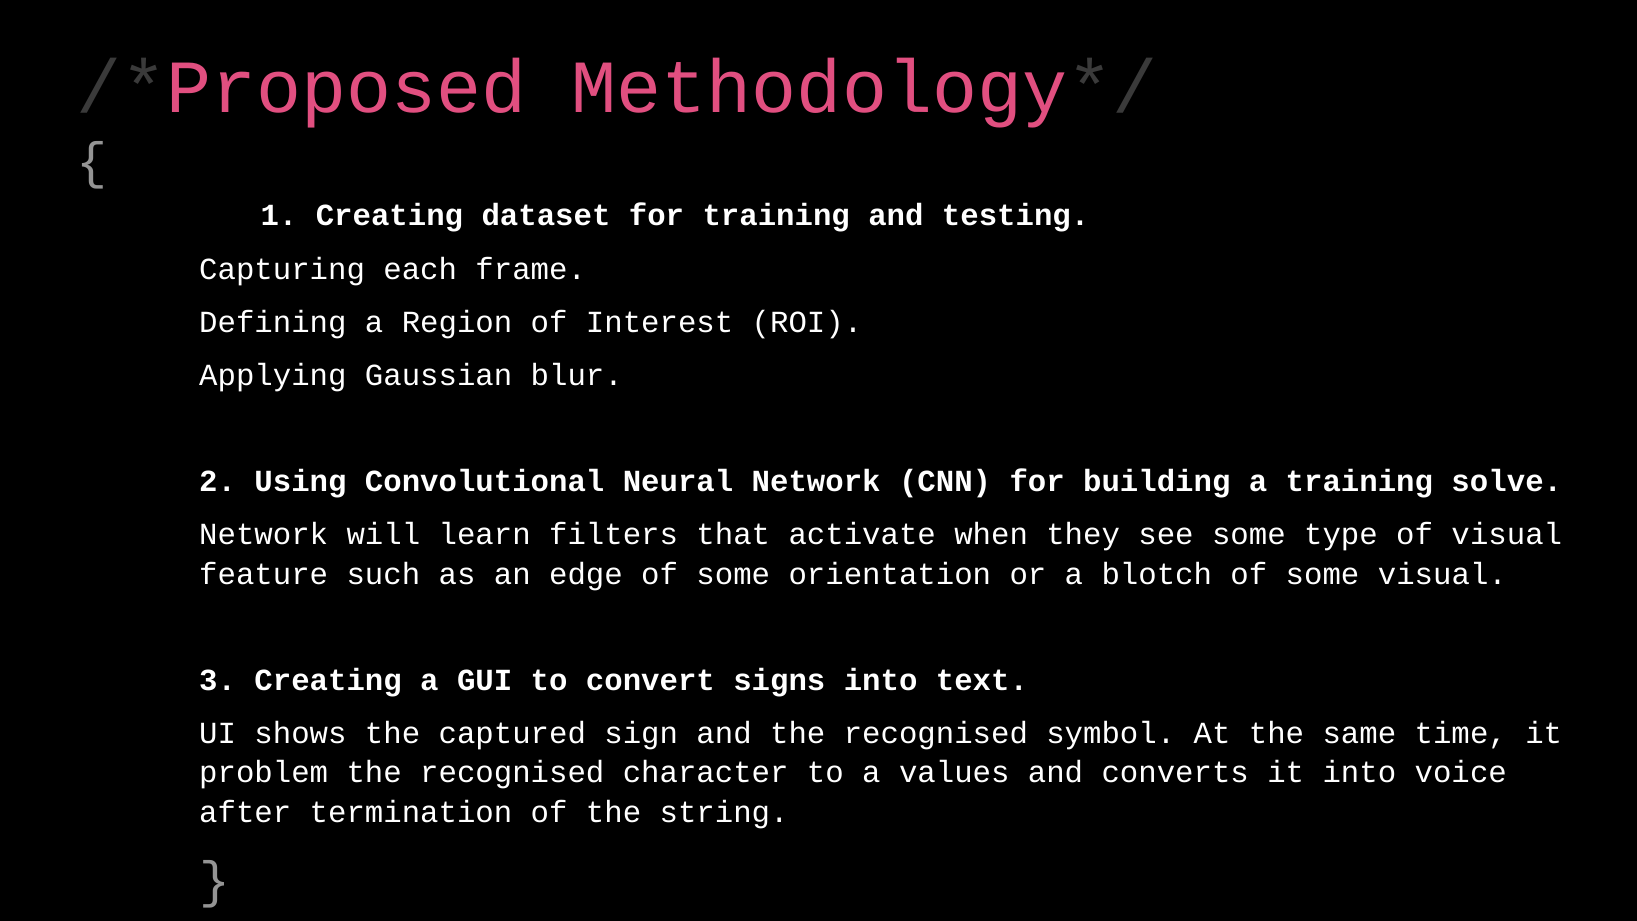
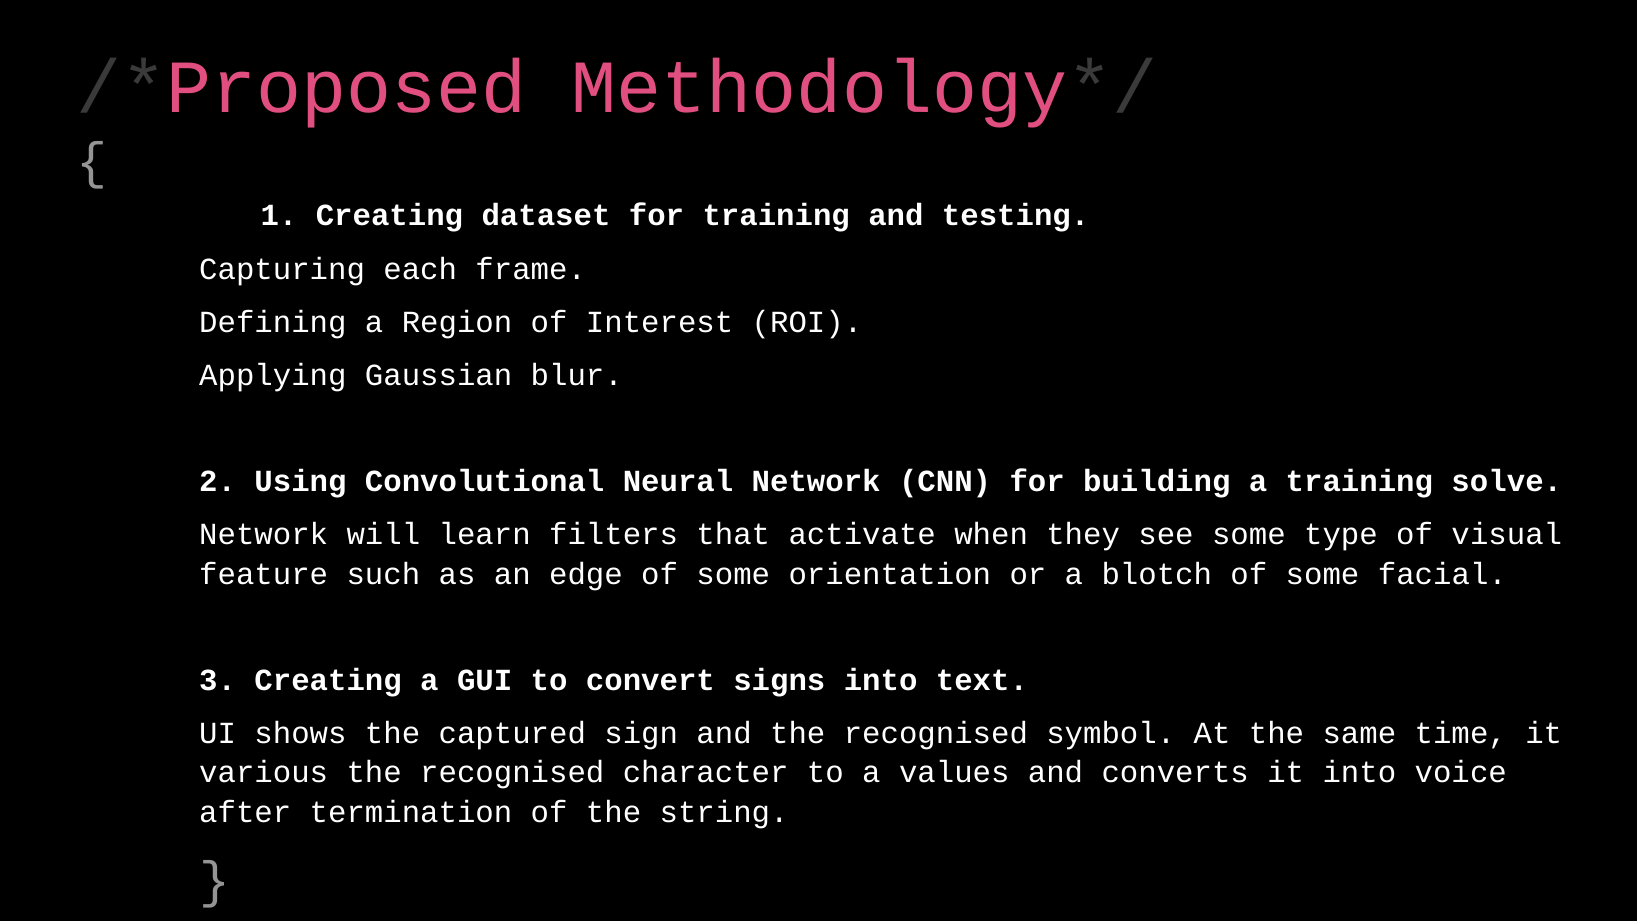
some visual: visual -> facial
problem: problem -> various
